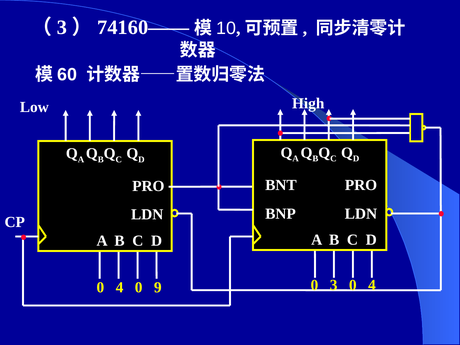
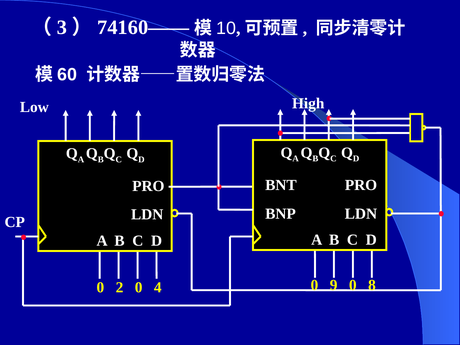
4 at (120, 287): 4 -> 2
9: 9 -> 4
0 3: 3 -> 9
4 at (372, 285): 4 -> 8
